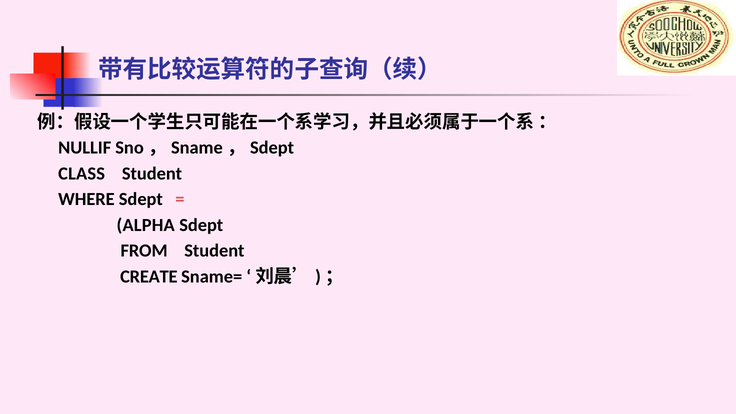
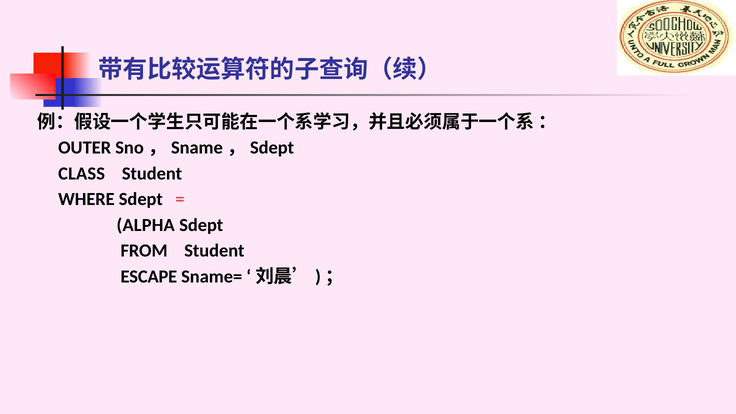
NULLIF: NULLIF -> OUTER
CREATE: CREATE -> ESCAPE
